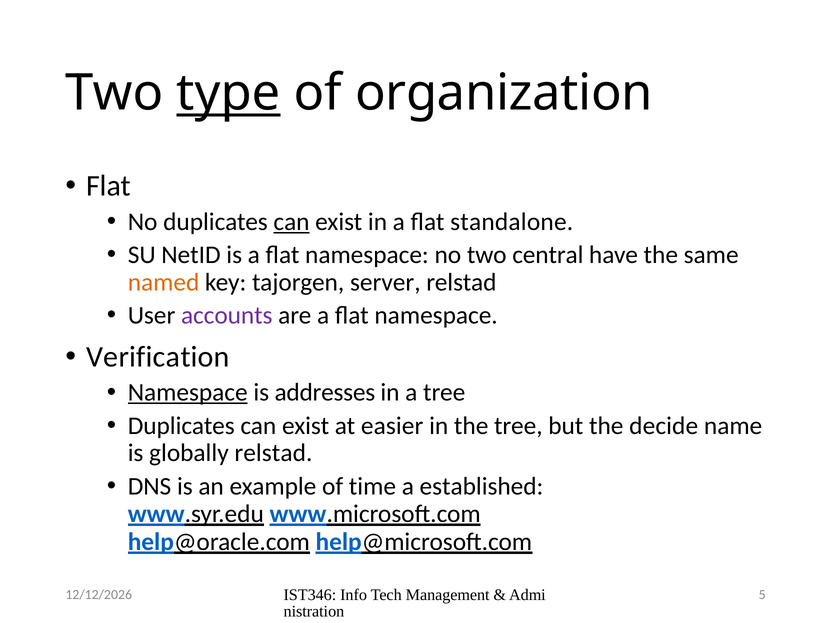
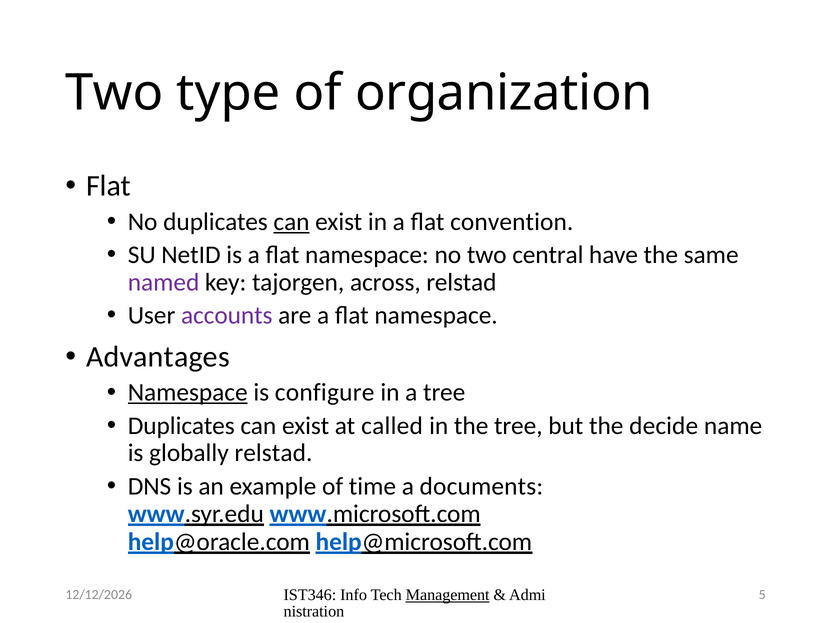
type underline: present -> none
standalone: standalone -> convention
named colour: orange -> purple
server: server -> across
Verification: Verification -> Advantages
addresses: addresses -> configure
easier: easier -> called
established: established -> documents
Management underline: none -> present
